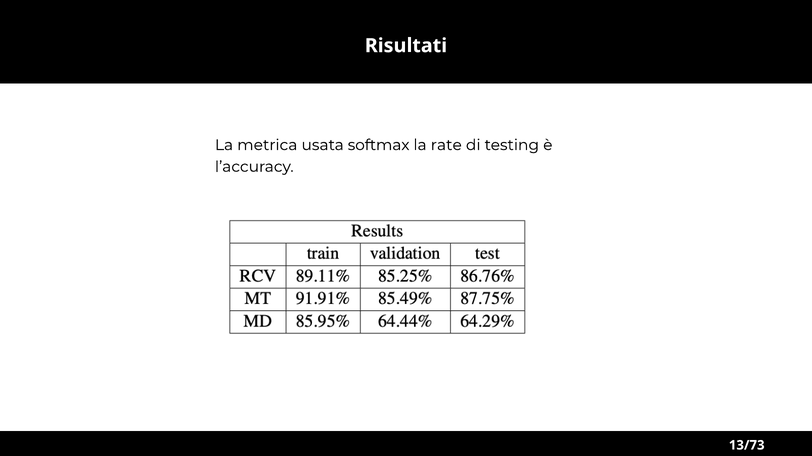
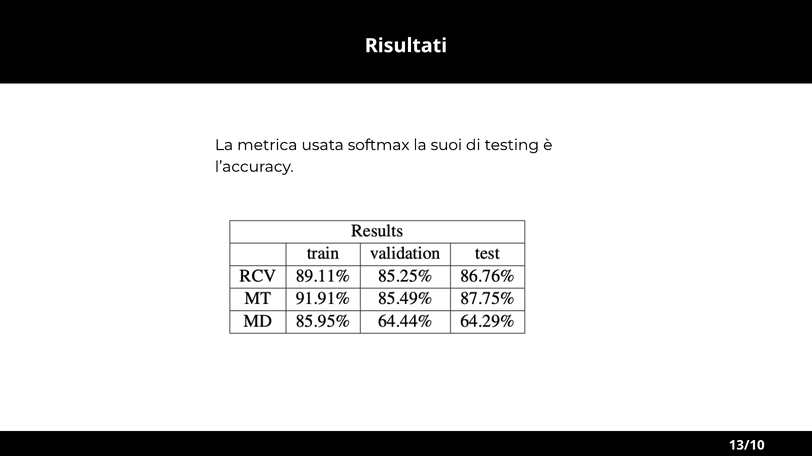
rate: rate -> suoi
13/73: 13/73 -> 13/10
